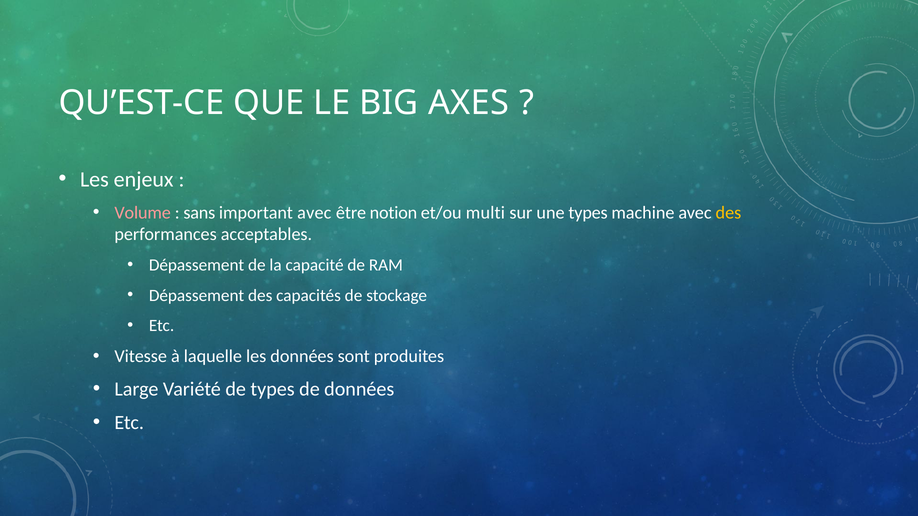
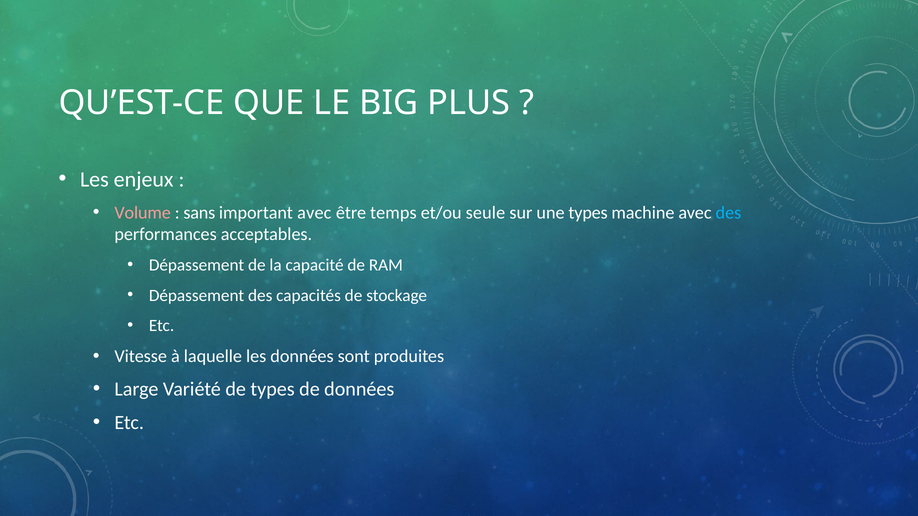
AXES: AXES -> PLUS
notion: notion -> temps
multi: multi -> seule
des at (728, 213) colour: yellow -> light blue
